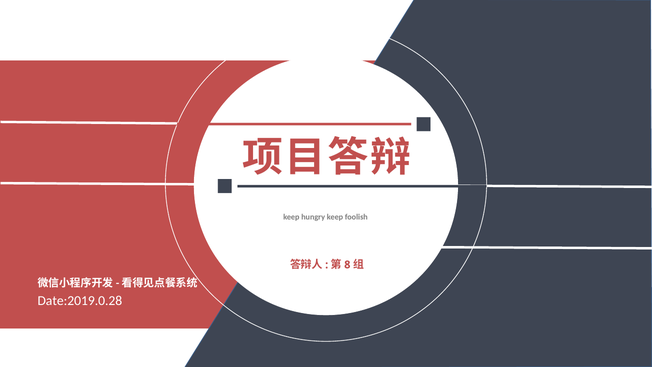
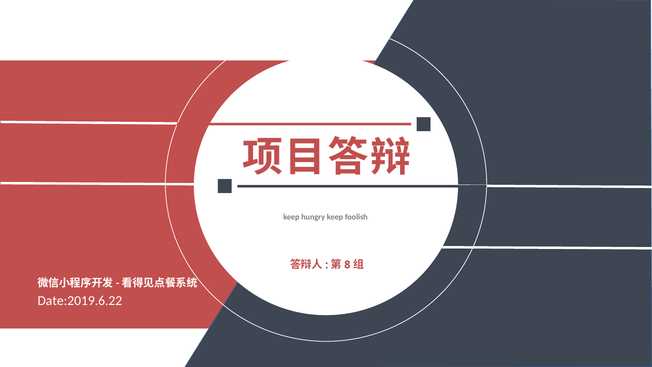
Date:2019.0.28: Date:2019.0.28 -> Date:2019.6.22
